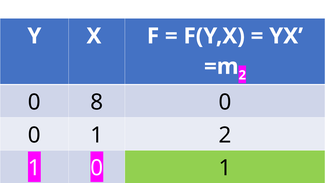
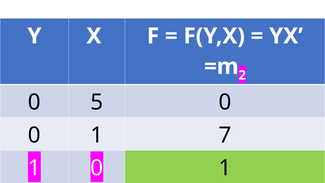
8: 8 -> 5
1 2: 2 -> 7
